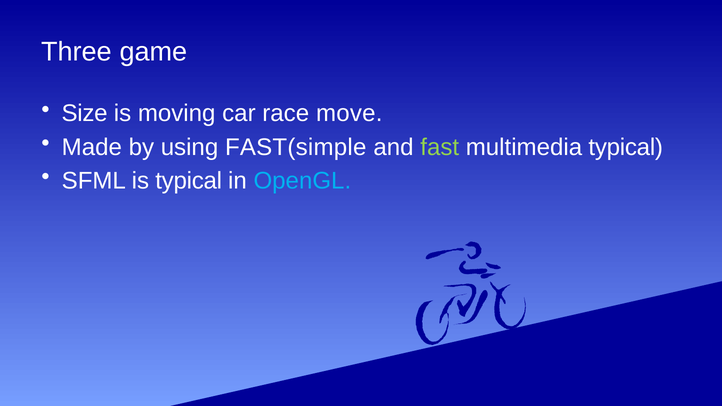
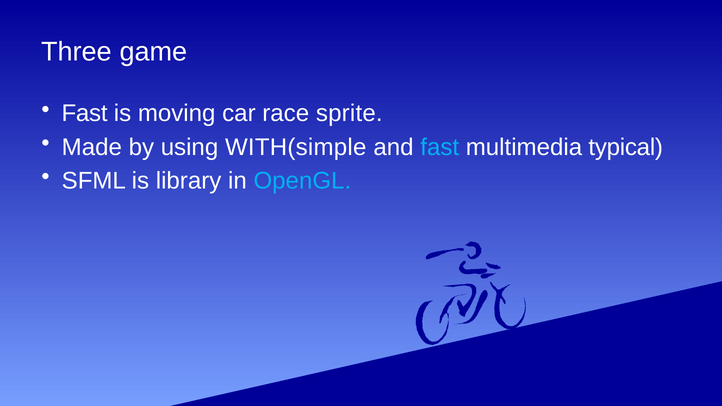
Size at (85, 114): Size -> Fast
move: move -> sprite
FAST(simple: FAST(simple -> WITH(simple
fast at (440, 147) colour: light green -> light blue
is typical: typical -> library
